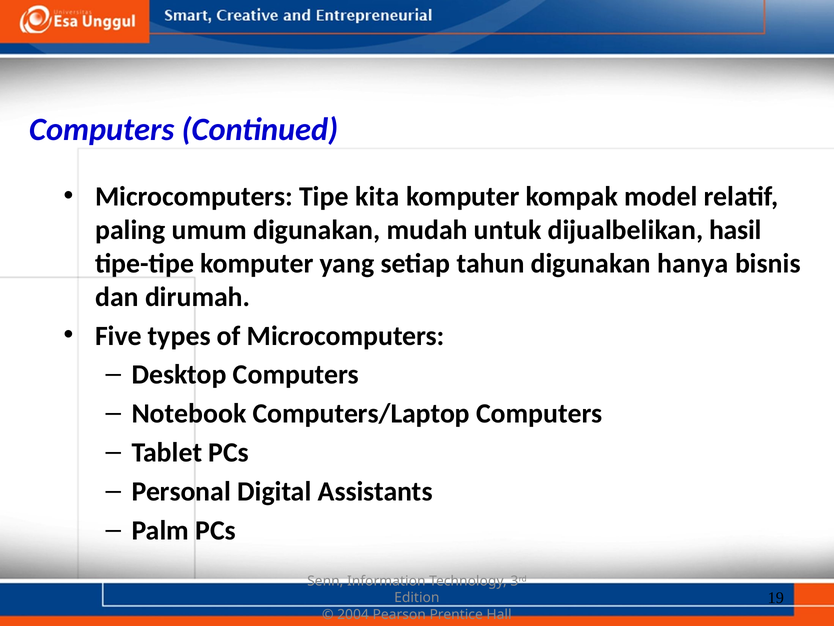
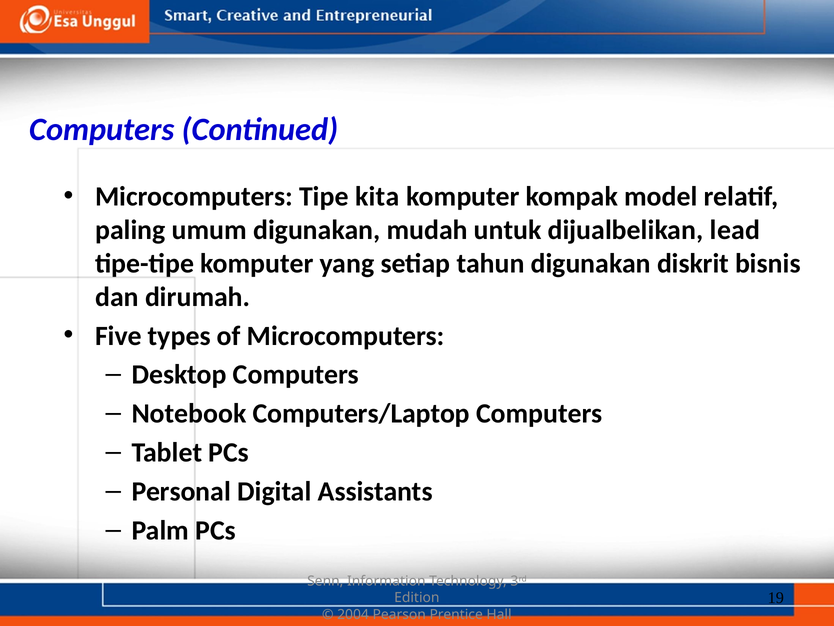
hasil: hasil -> lead
hanya: hanya -> diskrit
